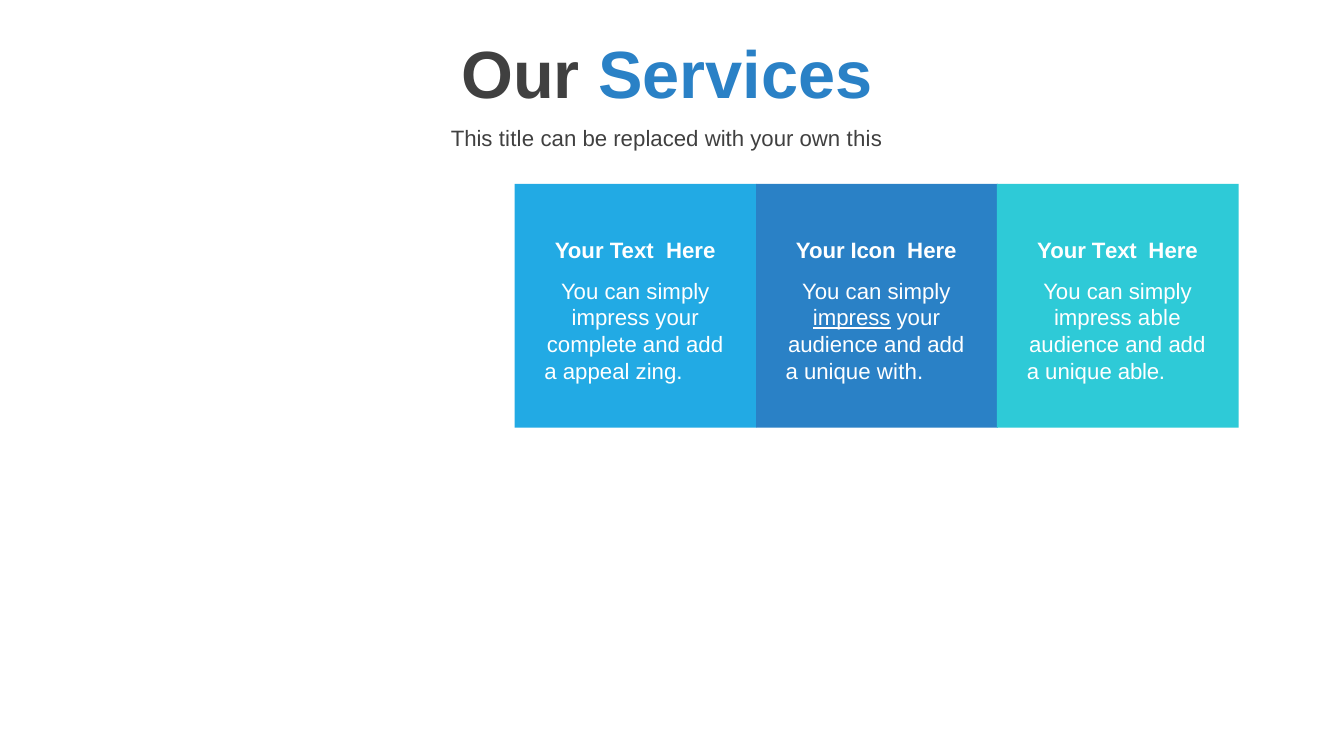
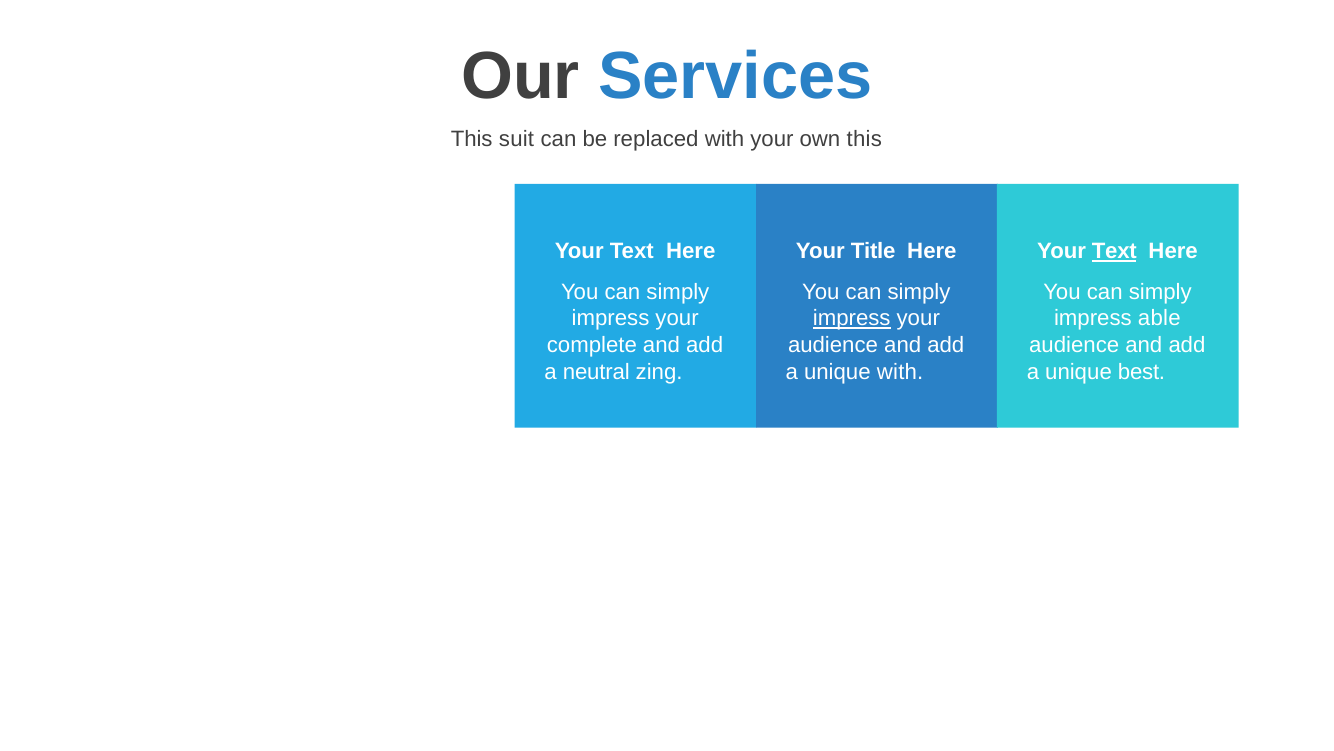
title: title -> suit
Icon: Icon -> Title
Text at (1114, 251) underline: none -> present
appeal: appeal -> neutral
unique able: able -> best
